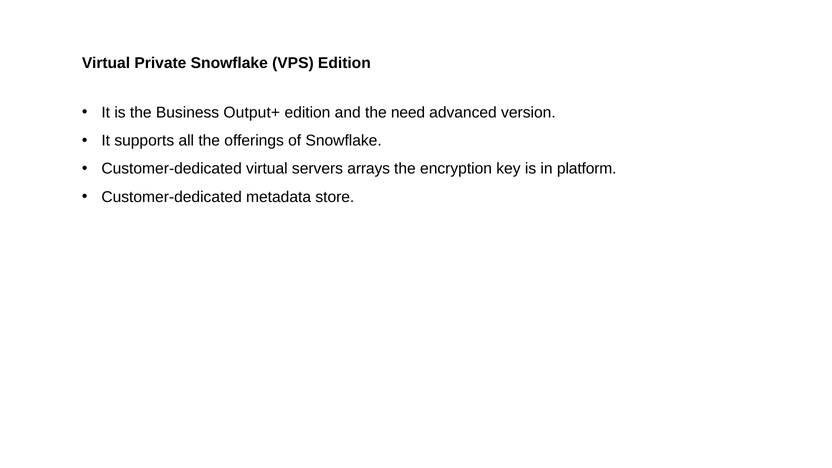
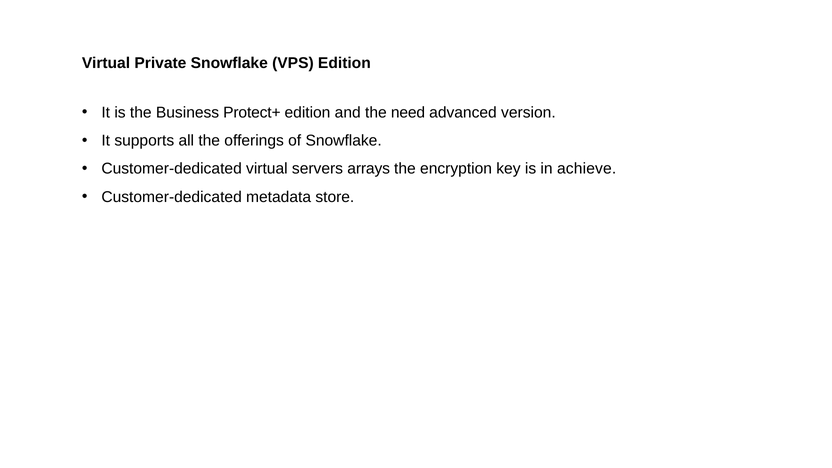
Output+: Output+ -> Protect+
platform: platform -> achieve
